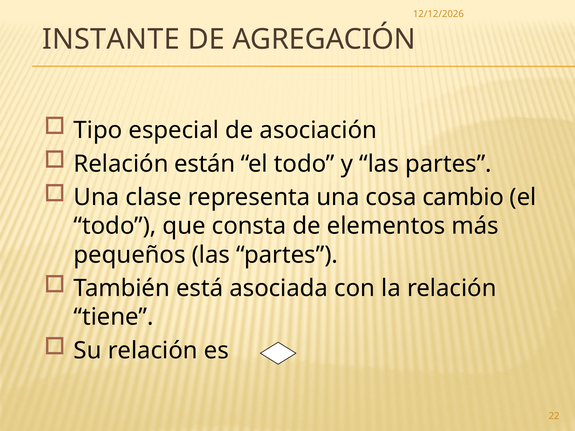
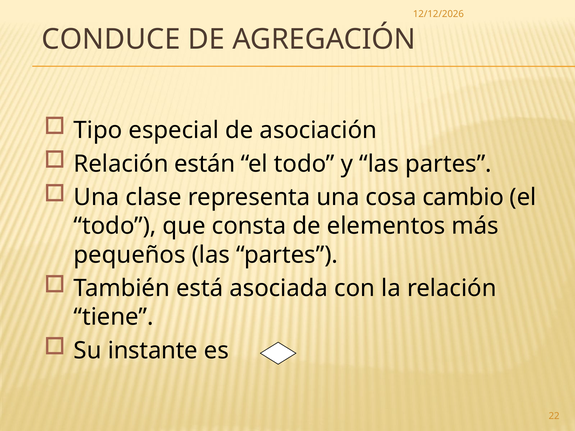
INSTANTE: INSTANTE -> CONDUCE
Su relación: relación -> instante
